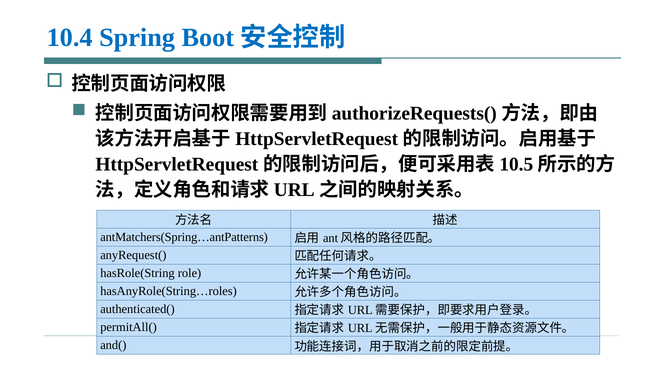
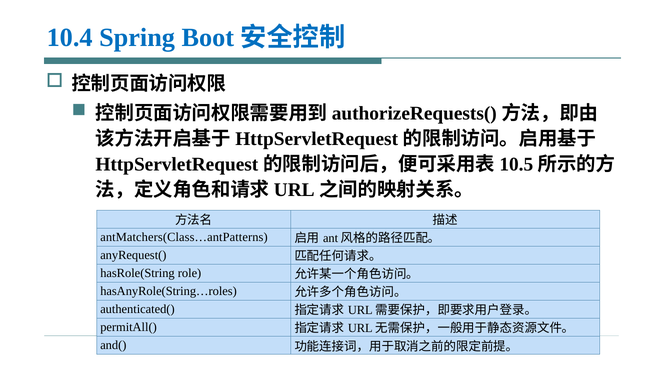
antMatchers(Spring…antPatterns: antMatchers(Spring…antPatterns -> antMatchers(Class…antPatterns
